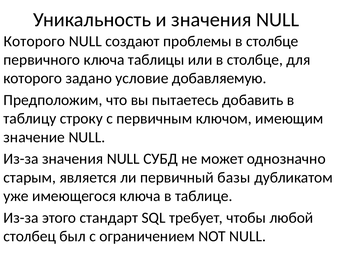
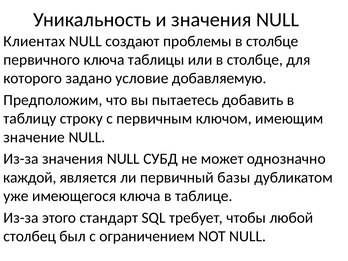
Которого at (34, 41): Которого -> Клиентах
старым: старым -> каждой
